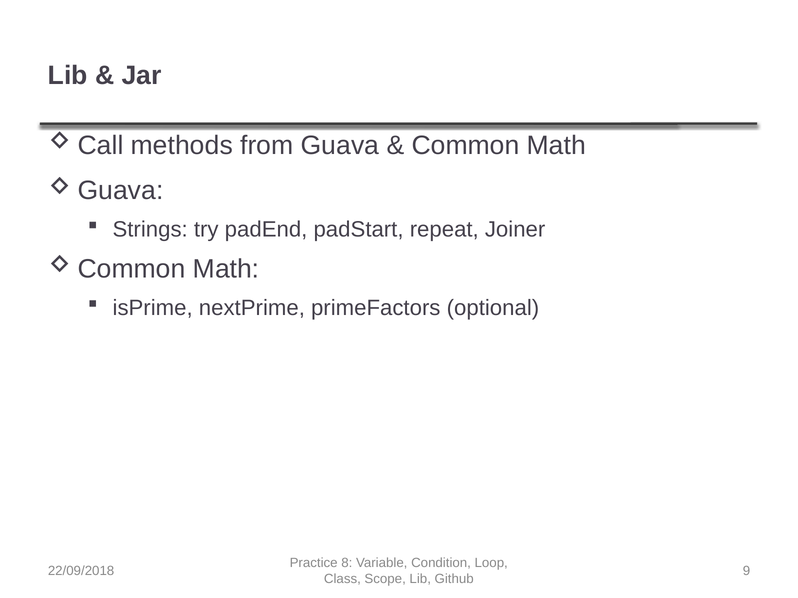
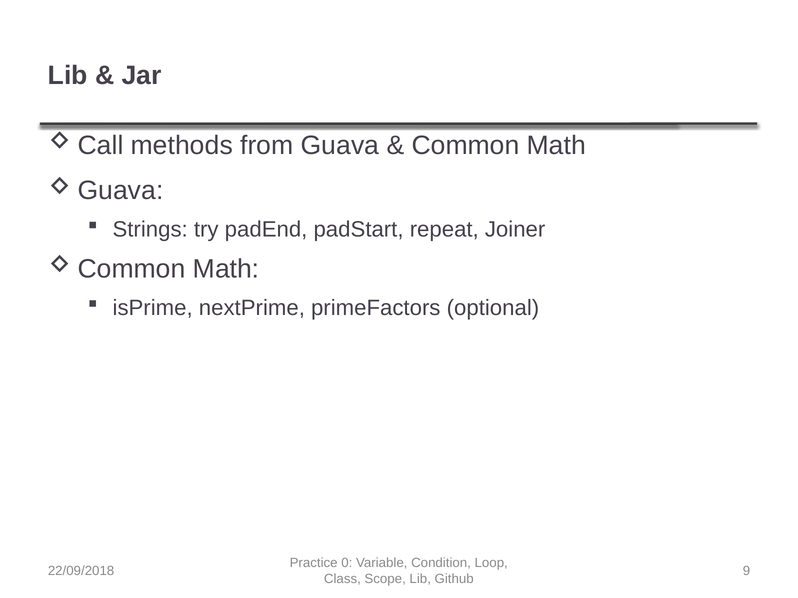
8: 8 -> 0
